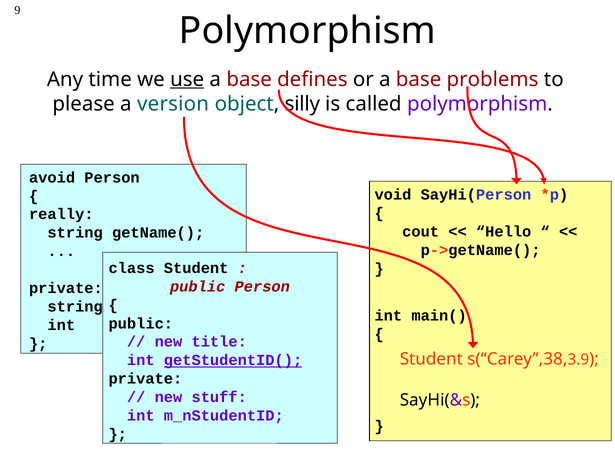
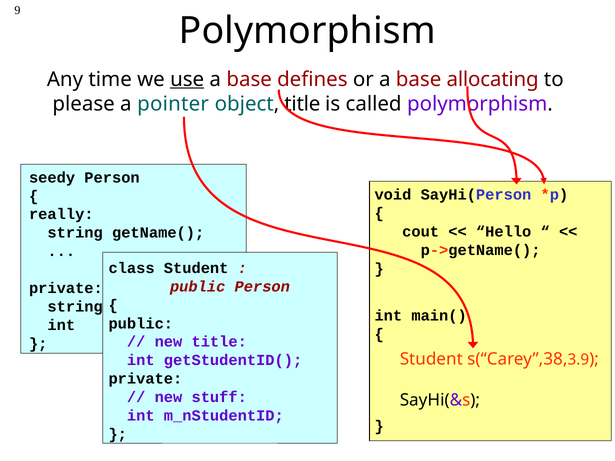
problems: problems -> allocating
version: version -> pointer
object silly: silly -> title
avoid: avoid -> seedy
getStudentID( underline: present -> none
